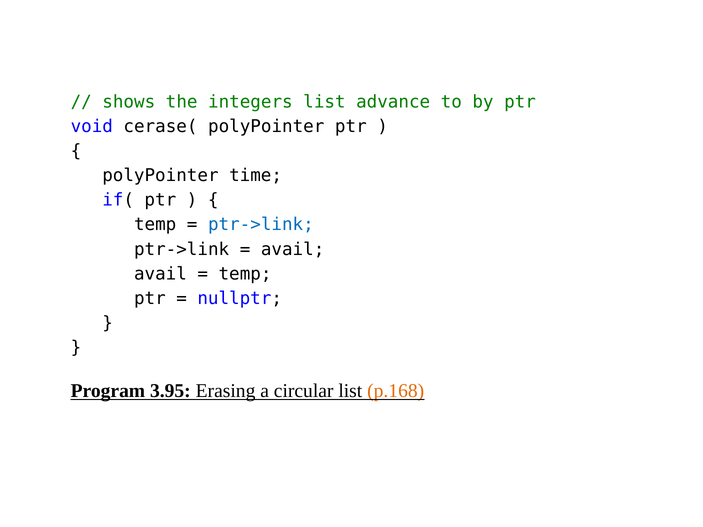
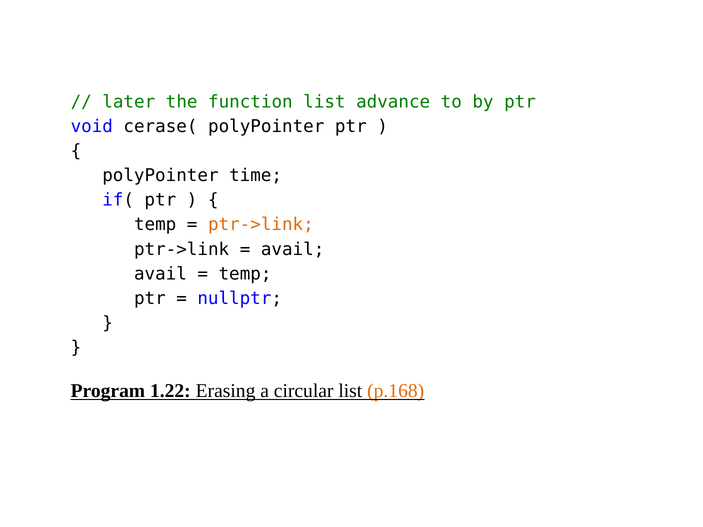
shows: shows -> later
integers: integers -> function
ptr->link at (261, 225) colour: blue -> orange
3.95: 3.95 -> 1.22
